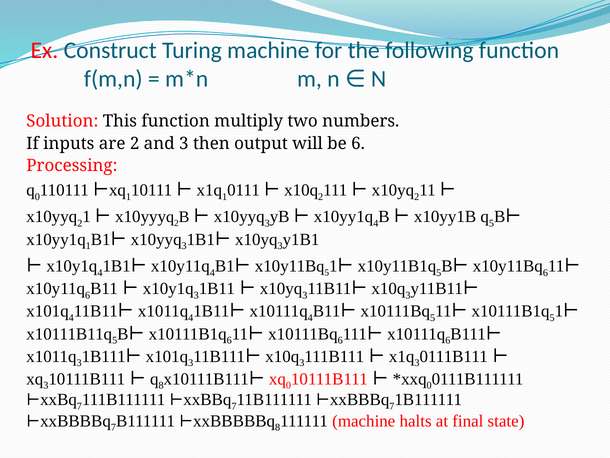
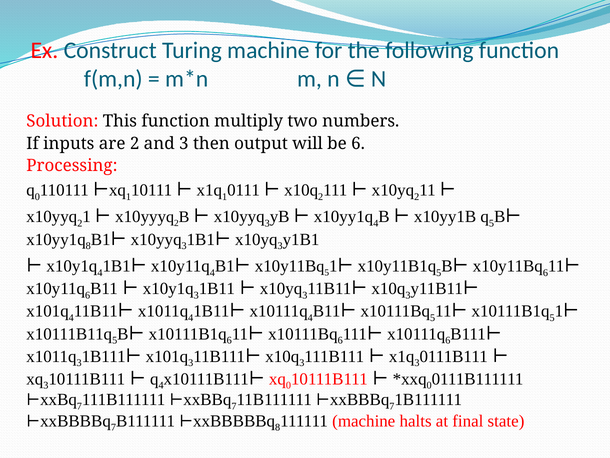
1 at (88, 246): 1 -> 8
8 at (161, 385): 8 -> 4
